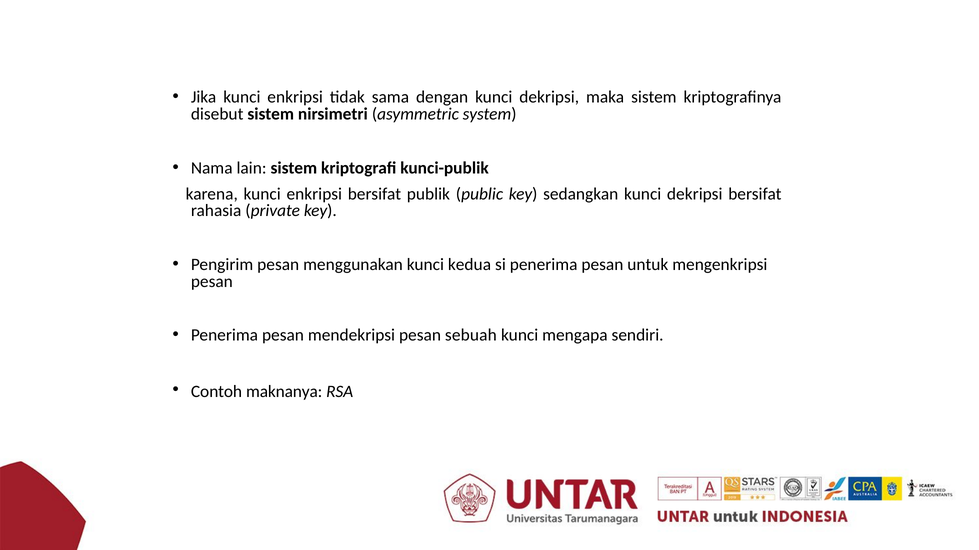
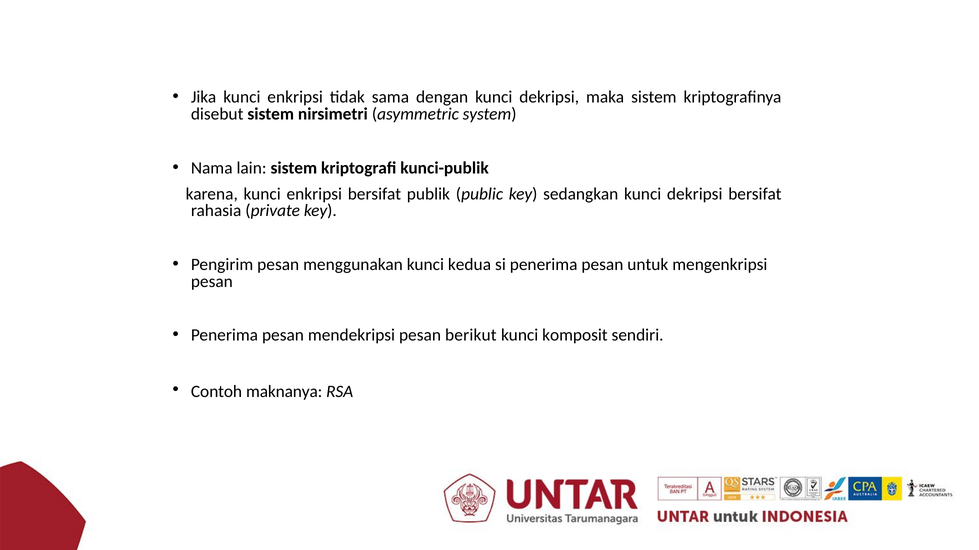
sebuah: sebuah -> berikut
mengapa: mengapa -> komposit
